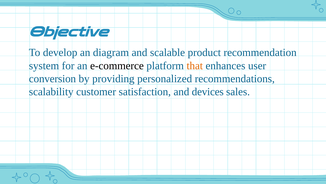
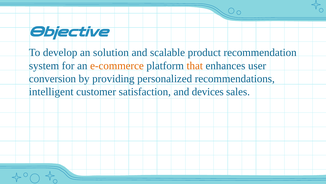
diagram: diagram -> solution
e-commerce colour: black -> orange
scalability: scalability -> intelligent
